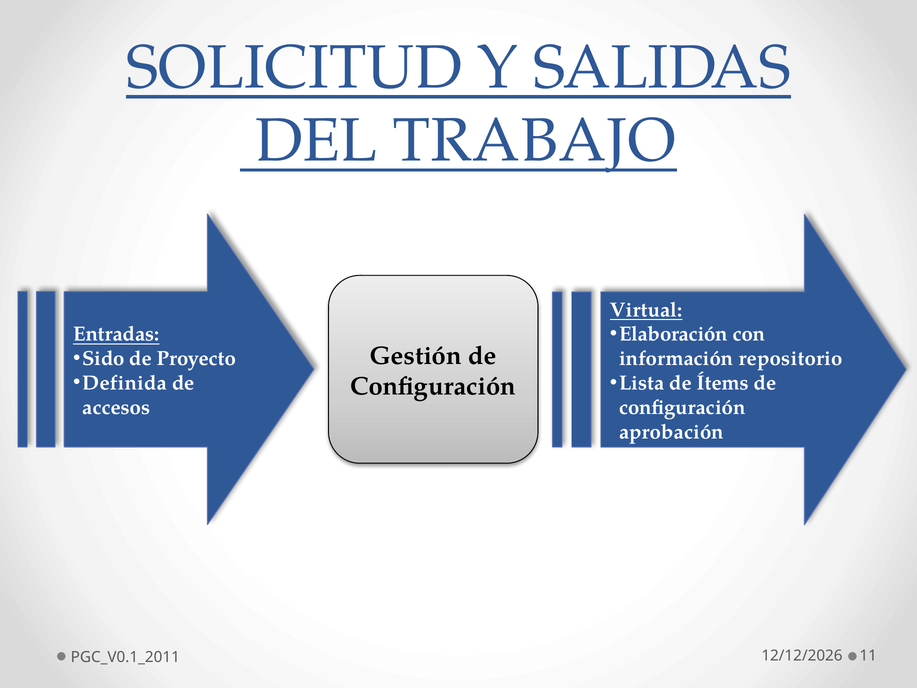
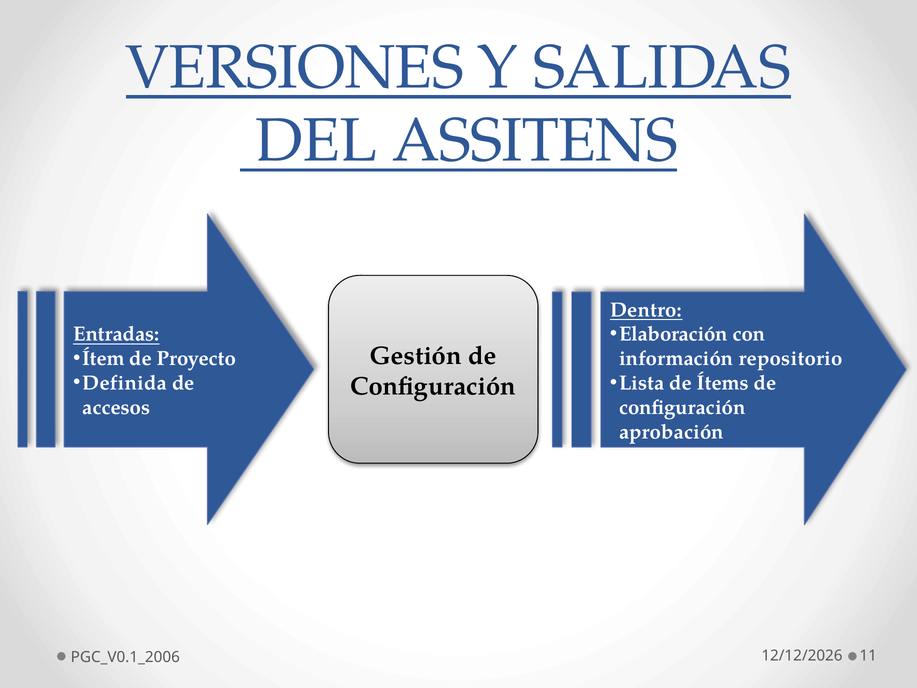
SOLICITUD: SOLICITUD -> VERSIONES
TRABAJO: TRABAJO -> ASSITENS
Virtual: Virtual -> Dentro
Sido: Sido -> Ítem
PGC_V0.1_2011: PGC_V0.1_2011 -> PGC_V0.1_2006
